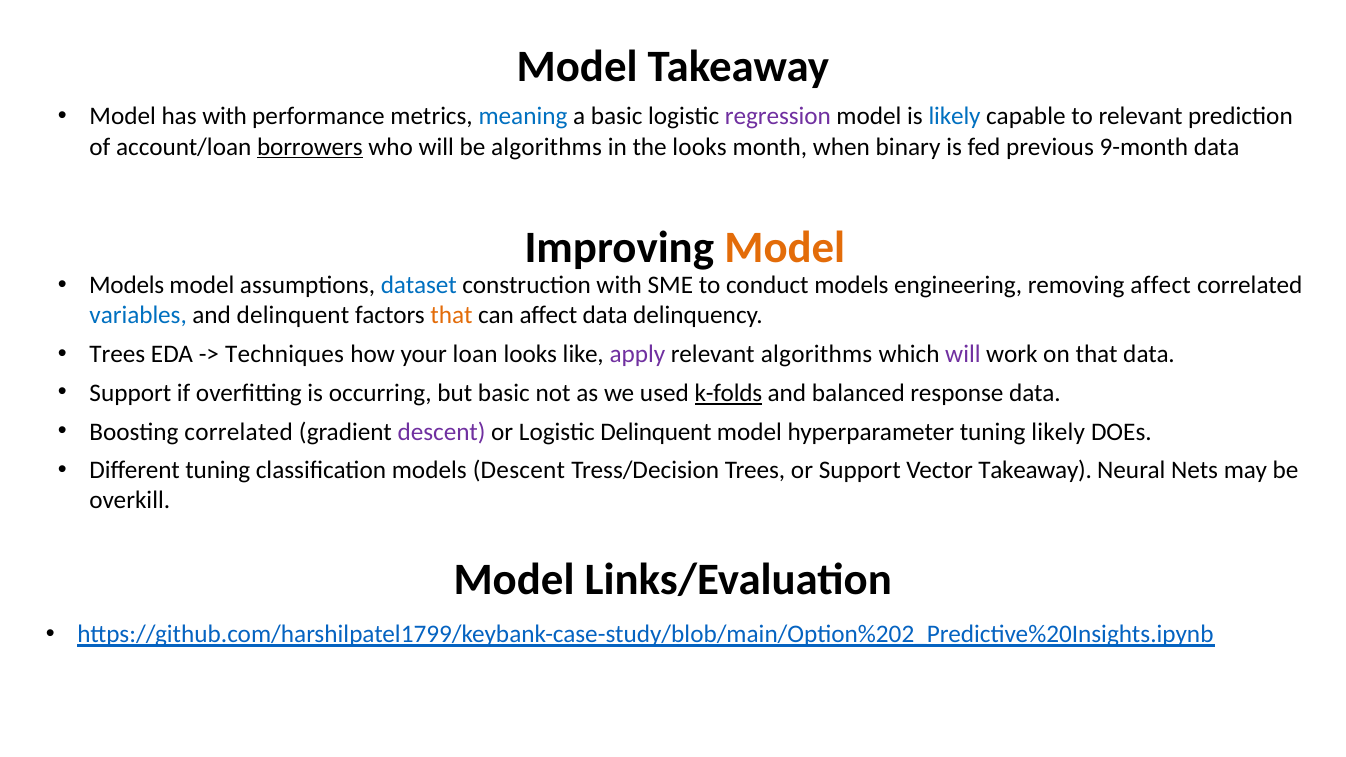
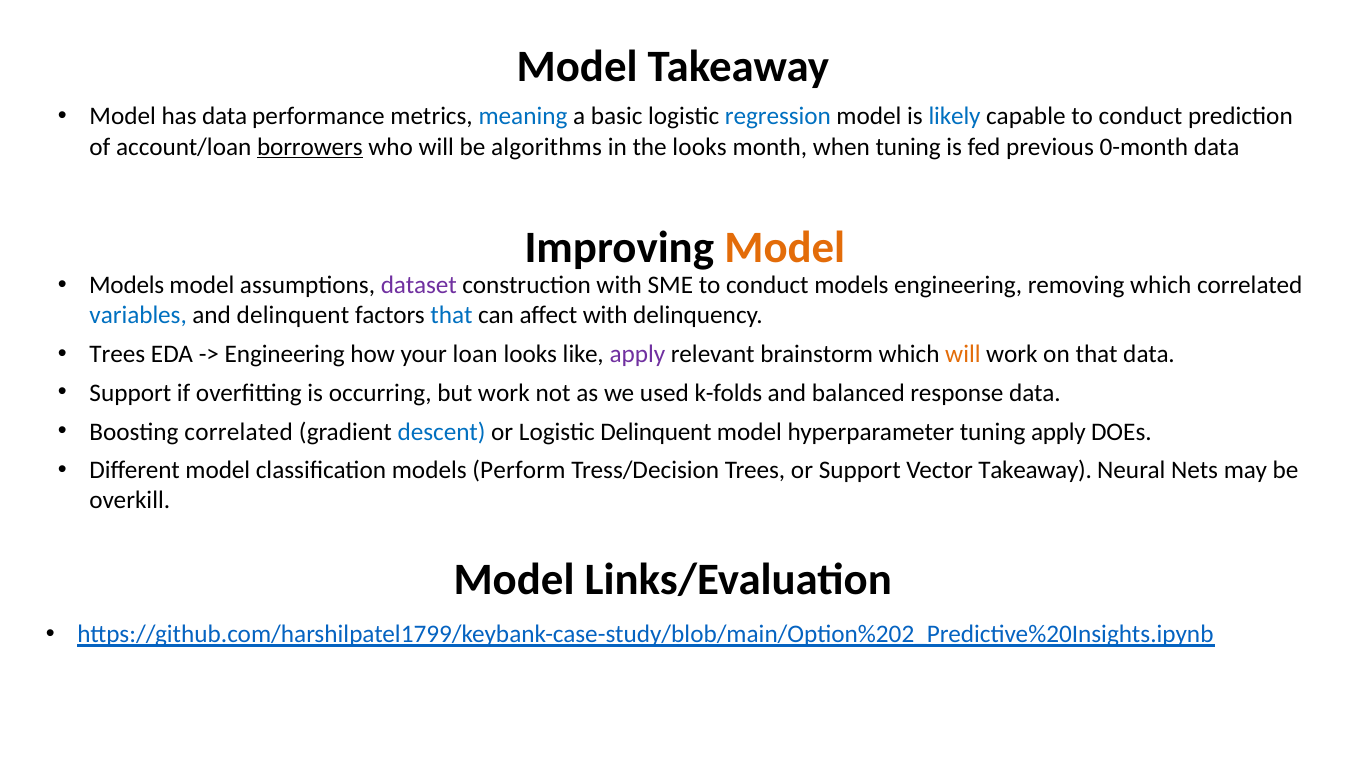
has with: with -> data
regression colour: purple -> blue
capable to relevant: relevant -> conduct
when binary: binary -> tuning
9-month: 9-month -> 0-month
dataset colour: blue -> purple
removing affect: affect -> which
that at (451, 316) colour: orange -> blue
affect data: data -> with
Techniques at (285, 354): Techniques -> Engineering
relevant algorithms: algorithms -> brainstorm
will at (963, 354) colour: purple -> orange
but basic: basic -> work
k-folds underline: present -> none
descent at (442, 432) colour: purple -> blue
tuning likely: likely -> apply
Different tuning: tuning -> model
models Descent: Descent -> Perform
